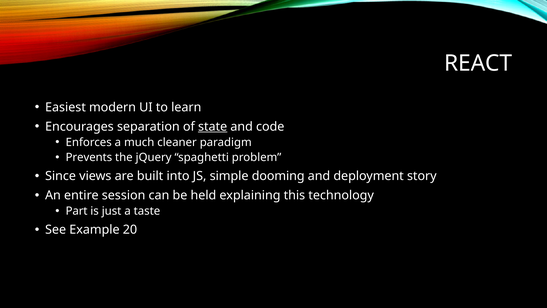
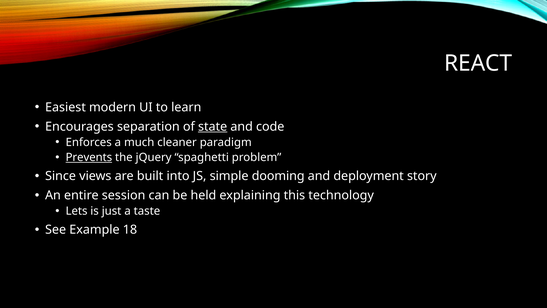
Prevents underline: none -> present
Part: Part -> Lets
20: 20 -> 18
